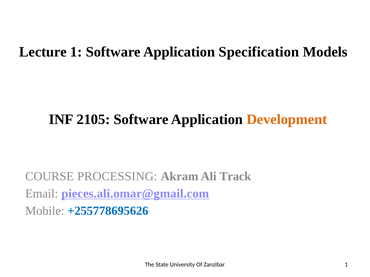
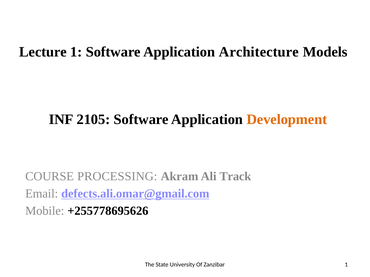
Specification: Specification -> Architecture
pieces.ali.omar@gmail.com: pieces.ali.omar@gmail.com -> defects.ali.omar@gmail.com
+255778695626 colour: blue -> black
